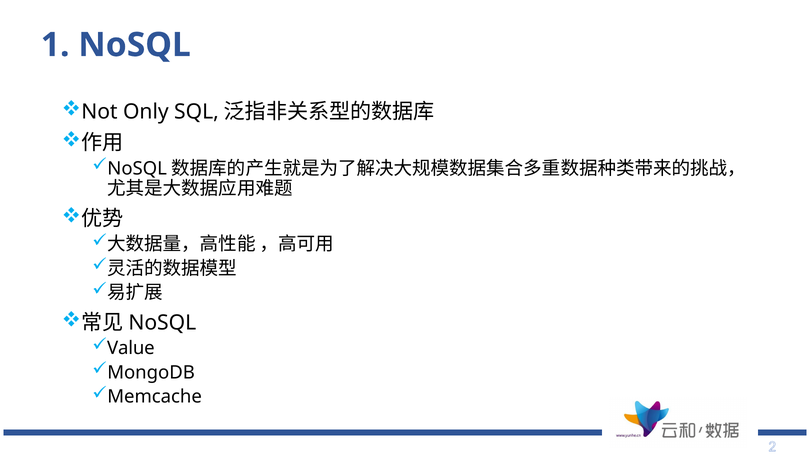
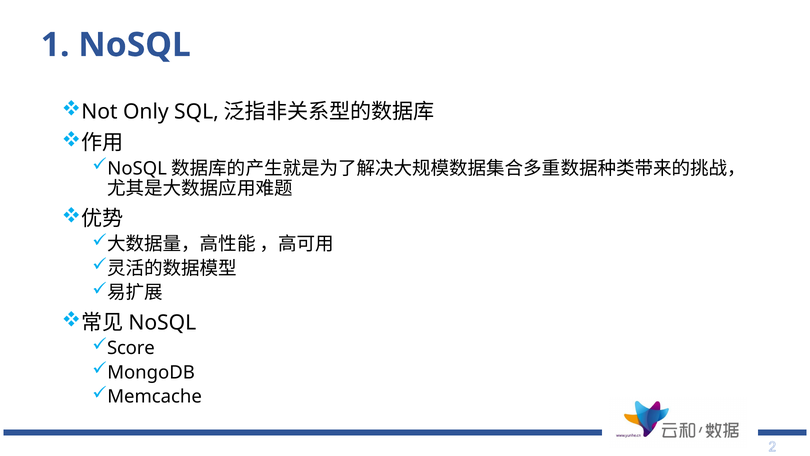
Value: Value -> Score
